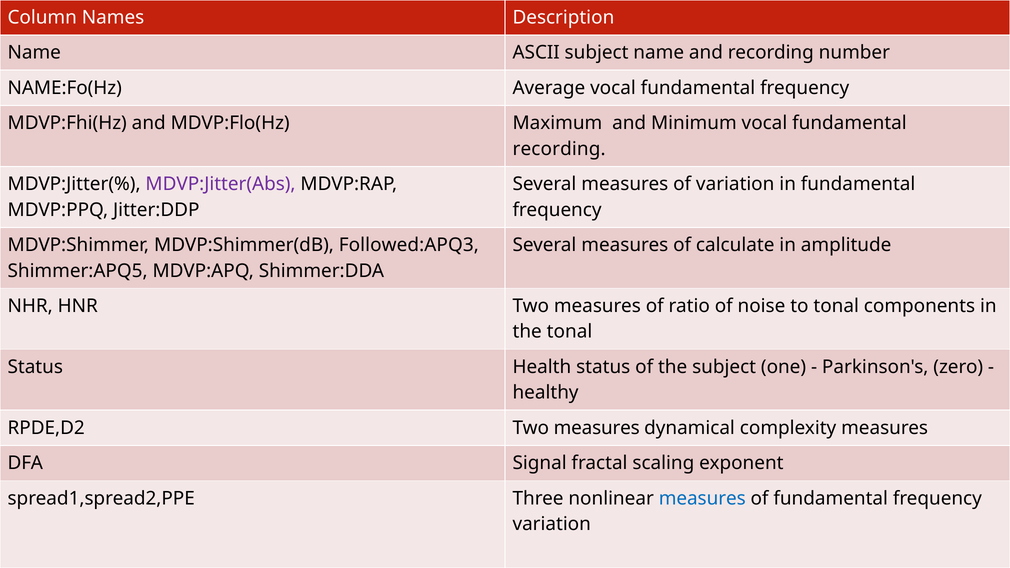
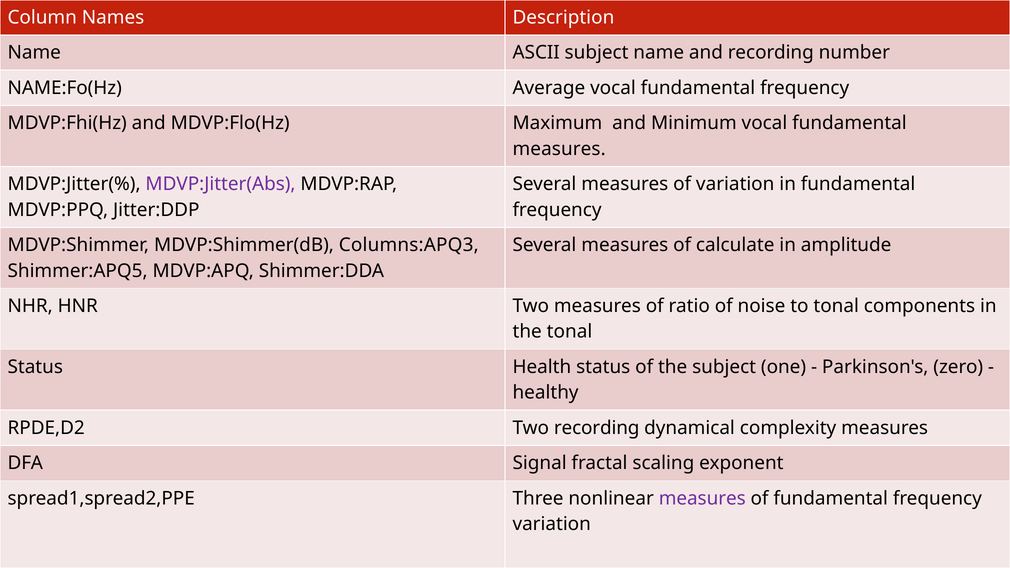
recording at (559, 149): recording -> measures
Followed:APQ3: Followed:APQ3 -> Columns:APQ3
RPDE,D2 Two measures: measures -> recording
measures at (702, 499) colour: blue -> purple
